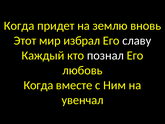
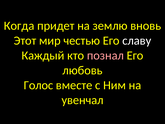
избрал: избрал -> честью
познал colour: white -> pink
Когда at (38, 85): Когда -> Голос
